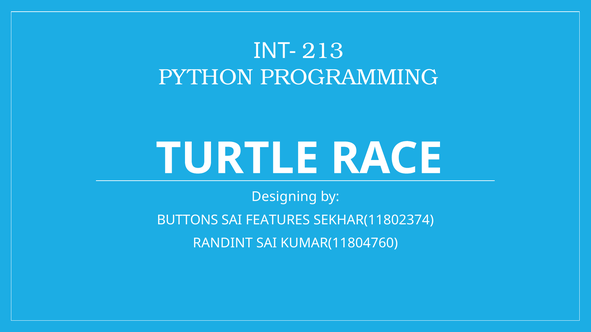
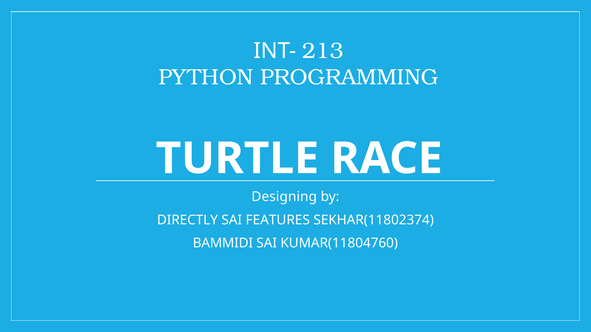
BUTTONS: BUTTONS -> DIRECTLY
RANDINT: RANDINT -> BAMMIDI
